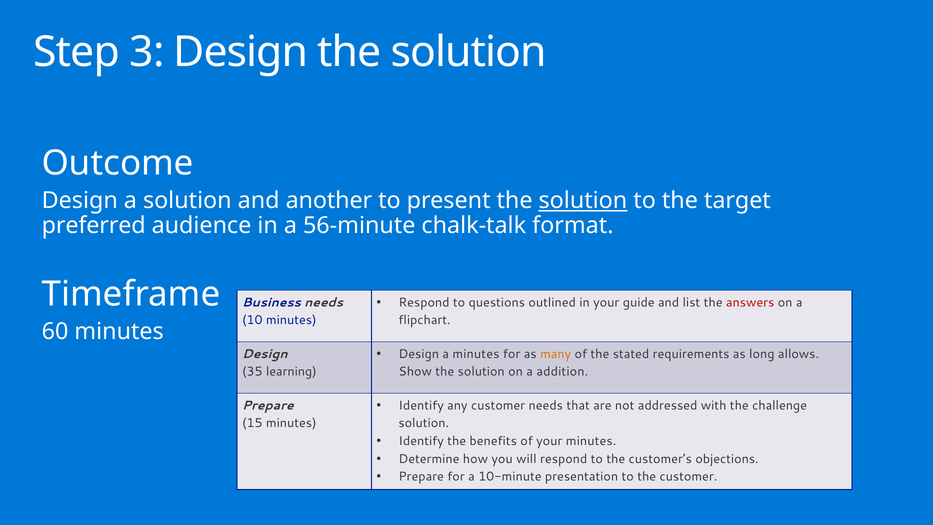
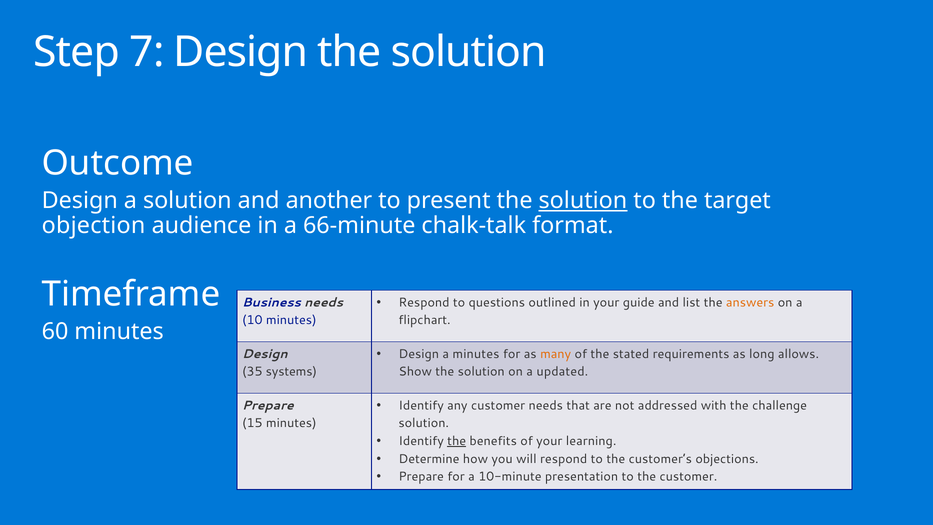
3: 3 -> 7
preferred: preferred -> objection
56-minute: 56-minute -> 66-minute
answers colour: red -> orange
learning: learning -> systems
addition: addition -> updated
the at (457, 441) underline: none -> present
your minutes: minutes -> learning
